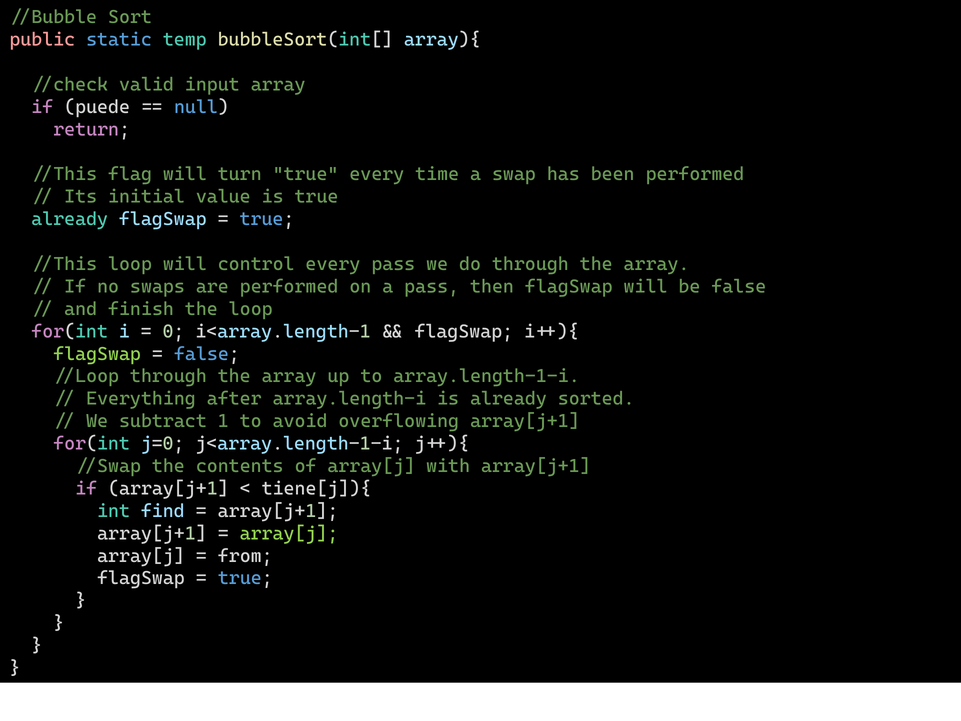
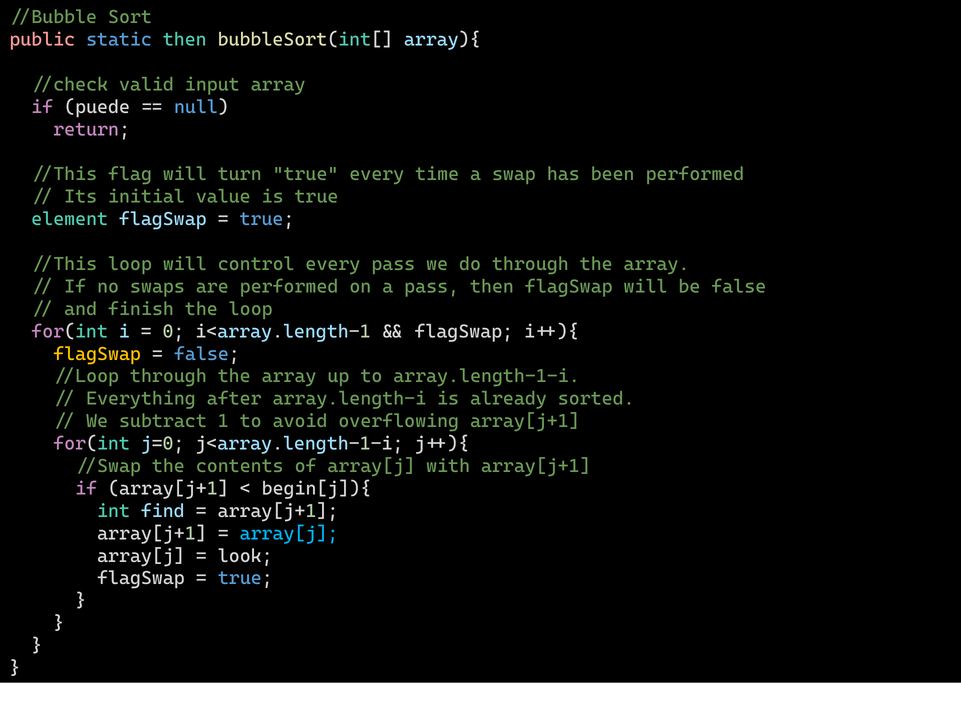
static temp: temp -> then
already at (70, 219): already -> element
flagSwap at (97, 354) colour: light green -> yellow
tiene[j]){: tiene[j]){ -> begin[j]){
array[j at (289, 533) colour: light green -> light blue
from: from -> look
